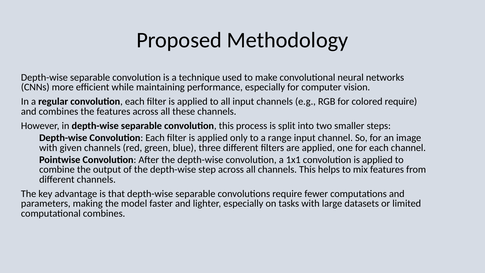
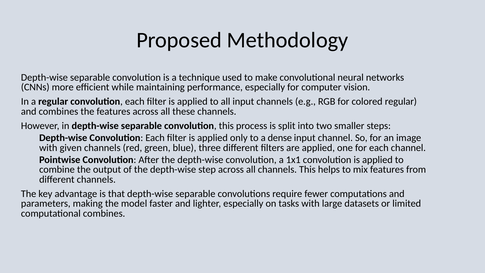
colored require: require -> regular
range: range -> dense
